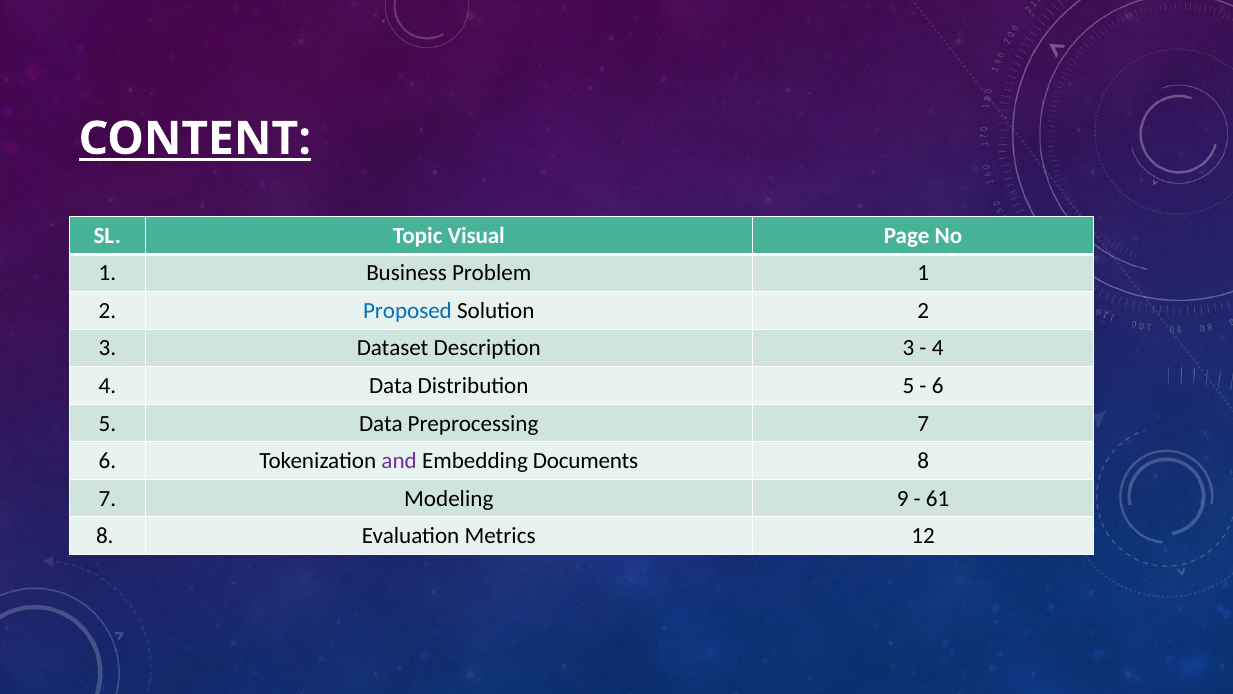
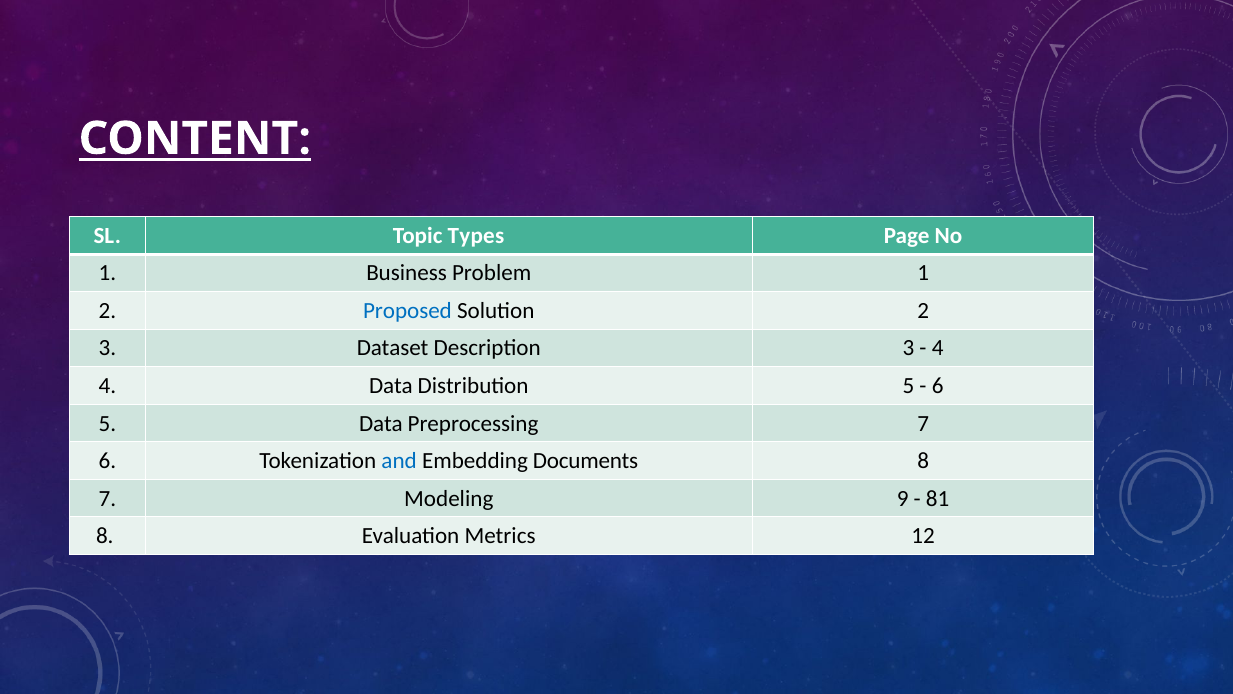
Visual: Visual -> Types
and colour: purple -> blue
61: 61 -> 81
